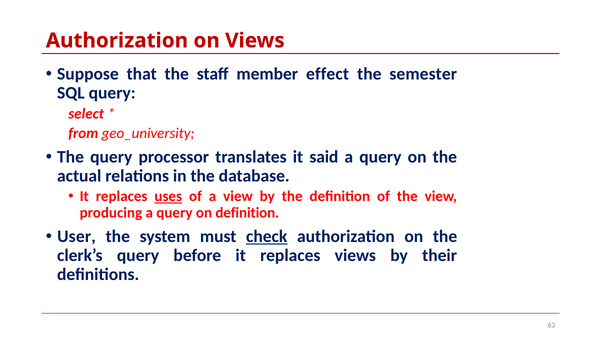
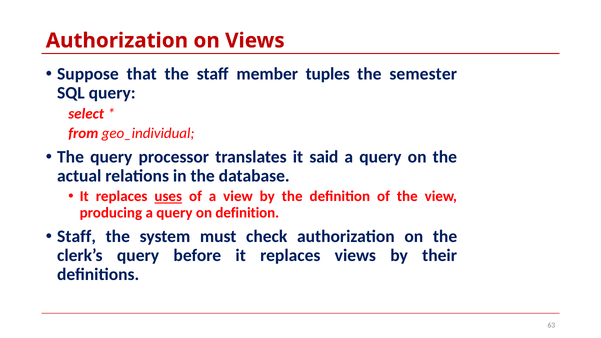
effect: effect -> tuples
geo_university: geo_university -> geo_individual
User at (76, 237): User -> Staff
check underline: present -> none
